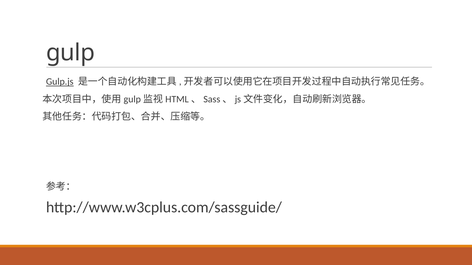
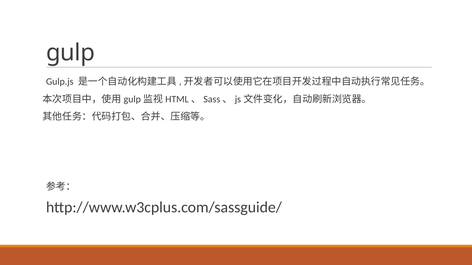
Gulp.js underline: present -> none
